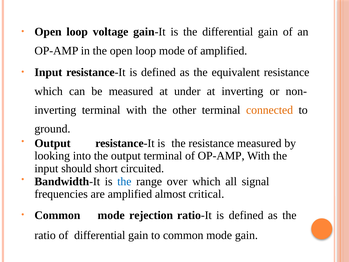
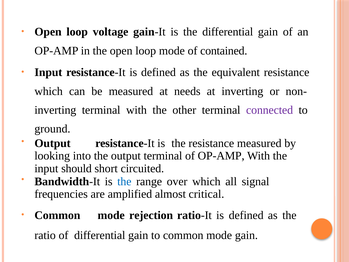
of amplified: amplified -> contained
under: under -> needs
connected colour: orange -> purple
